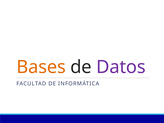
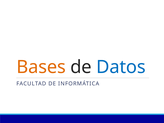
Datos colour: purple -> blue
